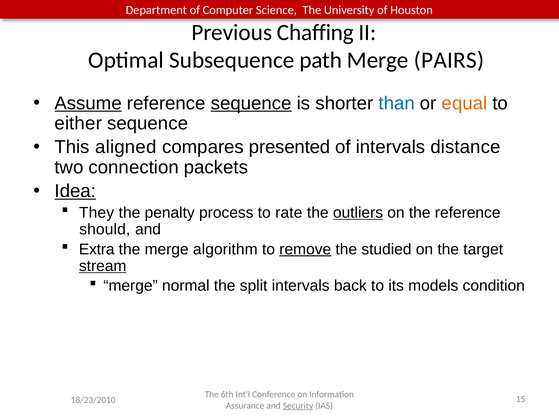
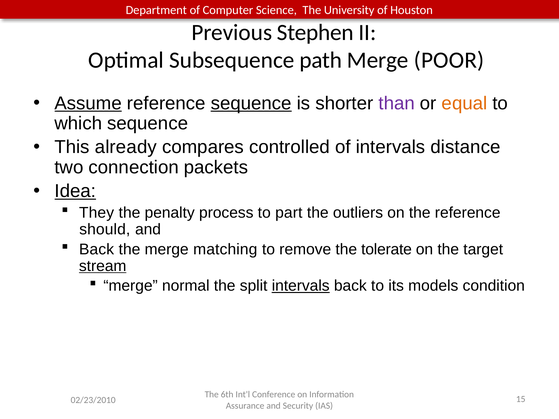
Chaffing: Chaffing -> Stephen
PAIRS: PAIRS -> POOR
than colour: blue -> purple
either: either -> which
aligned: aligned -> already
presented: presented -> controlled
rate: rate -> part
outliers underline: present -> none
Extra at (97, 249): Extra -> Back
algorithm: algorithm -> matching
remove underline: present -> none
studied: studied -> tolerate
intervals at (301, 286) underline: none -> present
18/23/2010: 18/23/2010 -> 02/23/2010
Security underline: present -> none
